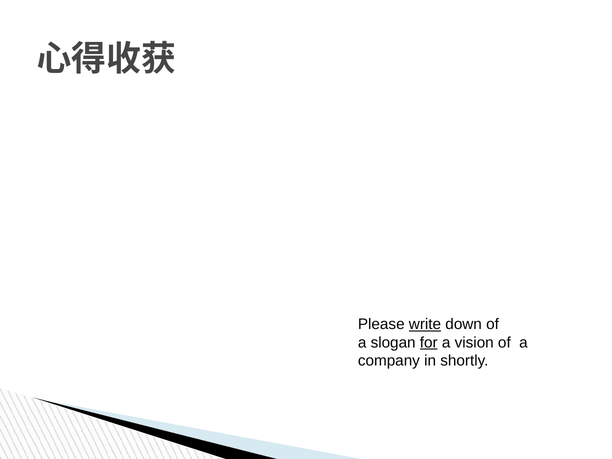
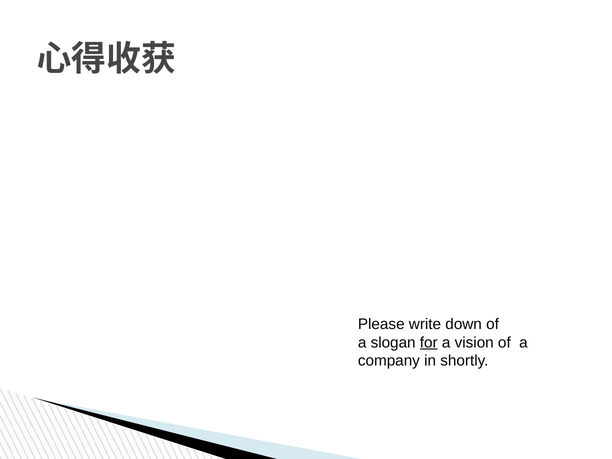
write underline: present -> none
